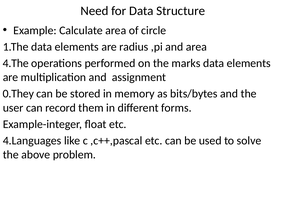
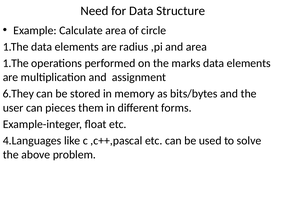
4.The at (16, 63): 4.The -> 1.The
0.They: 0.They -> 6.They
record: record -> pieces
